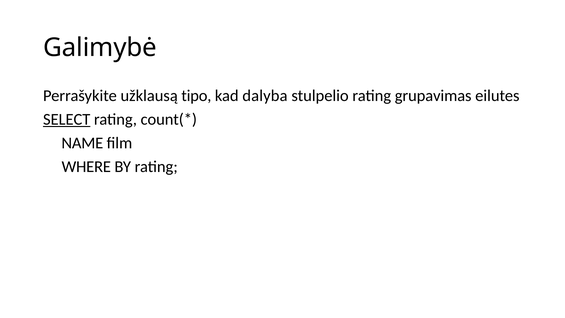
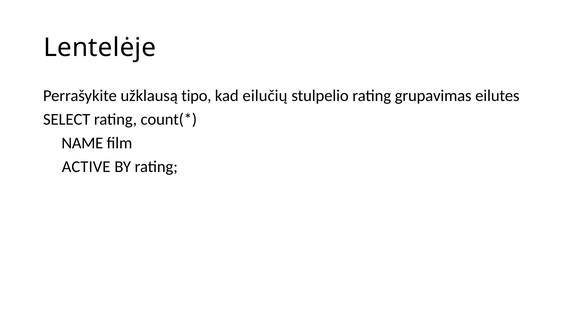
Galimybė: Galimybė -> Lentelėje
dalyba: dalyba -> eilučių
SELECT underline: present -> none
WHERE: WHERE -> ACTIVE
